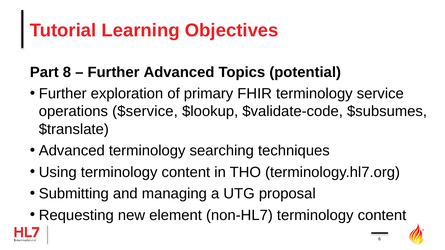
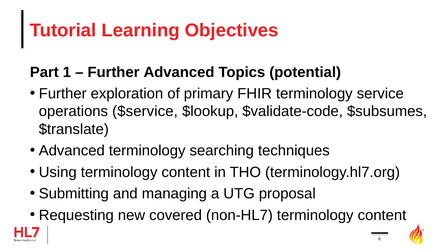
8: 8 -> 1
element: element -> covered
